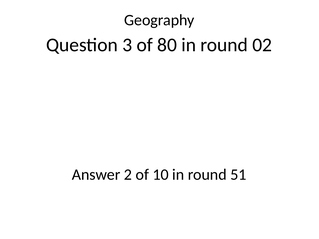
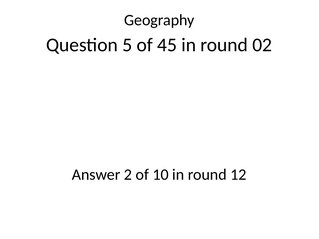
3: 3 -> 5
80: 80 -> 45
51: 51 -> 12
